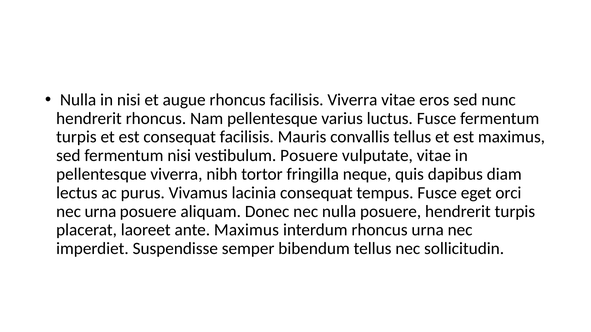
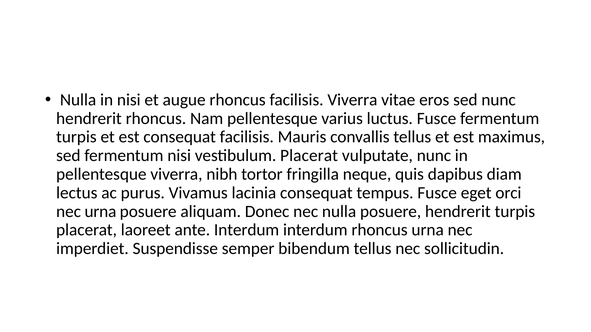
vestibulum Posuere: Posuere -> Placerat
vulputate vitae: vitae -> nunc
ante Maximus: Maximus -> Interdum
